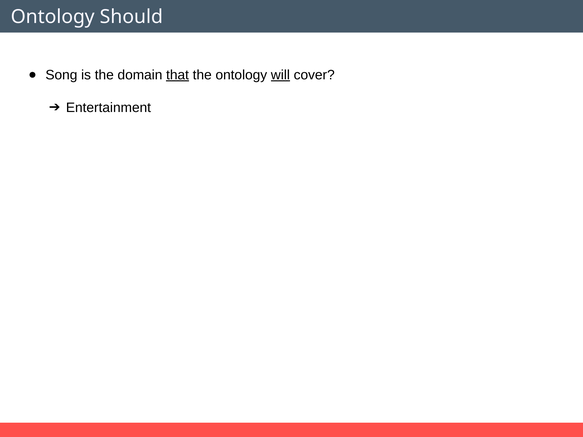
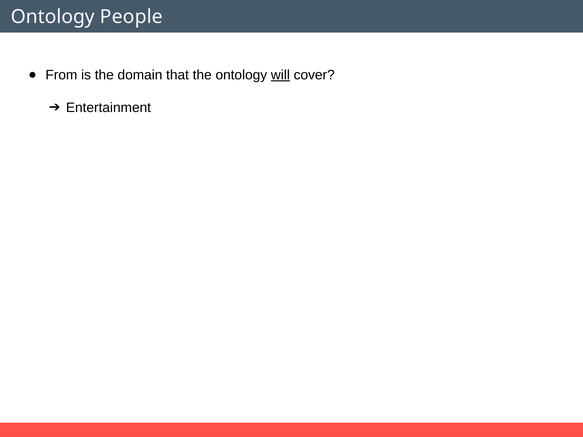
Should: Should -> People
Song: Song -> From
that underline: present -> none
